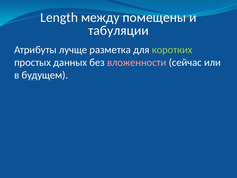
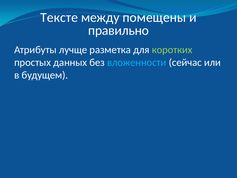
Length: Length -> Тексте
табуляции: табуляции -> правильно
вложенности colour: pink -> light blue
